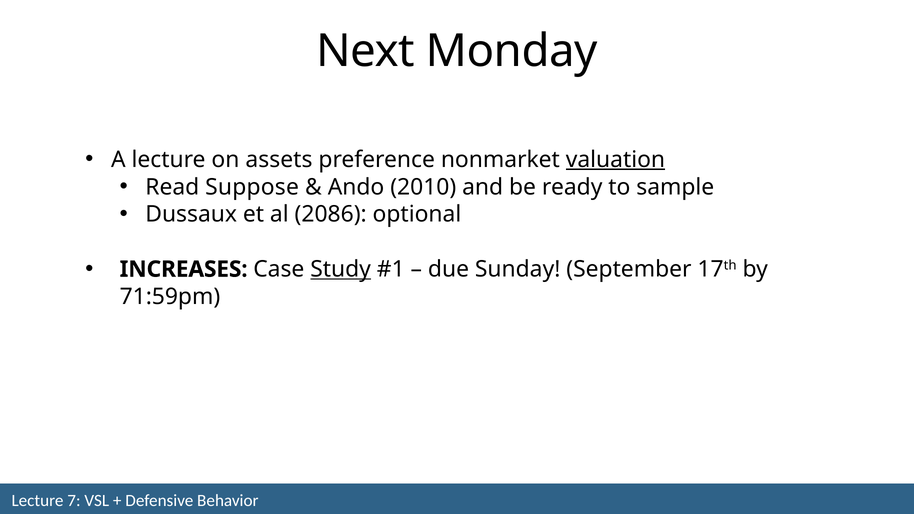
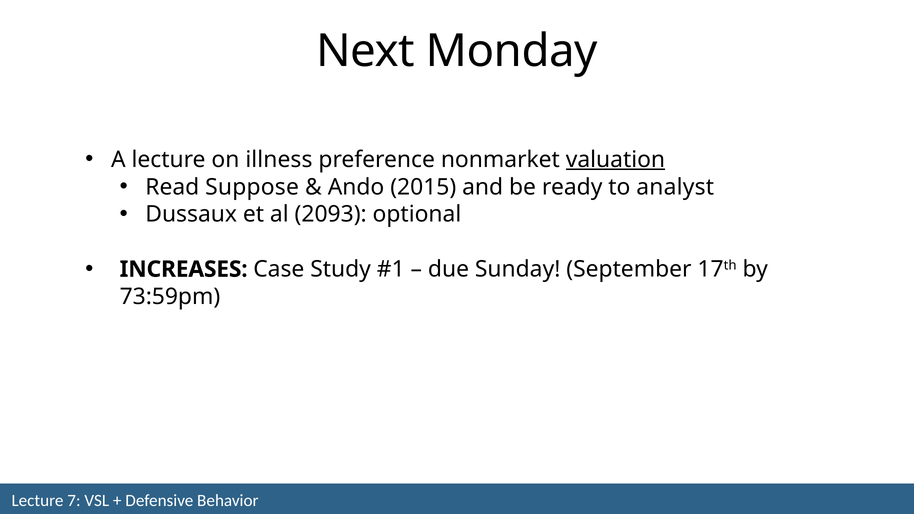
assets: assets -> illness
2010: 2010 -> 2015
sample: sample -> analyst
2086: 2086 -> 2093
Study underline: present -> none
71:59pm: 71:59pm -> 73:59pm
